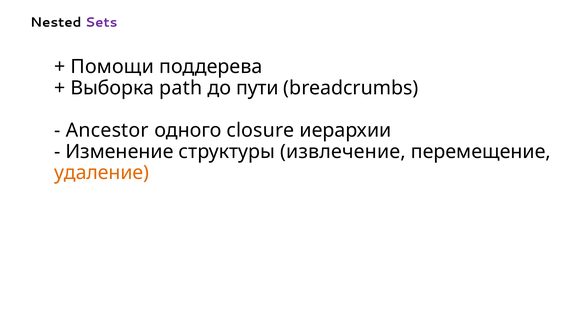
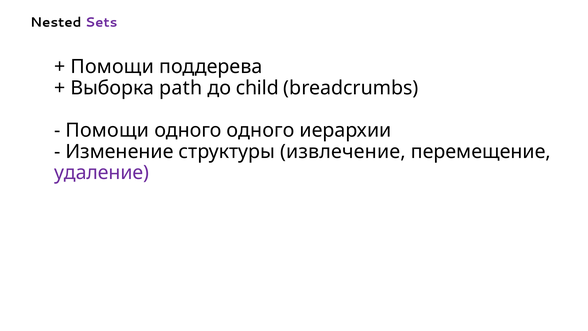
пути: пути -> child
Ancestor at (107, 130): Ancestor -> Помощи
одного closure: closure -> одного
удаление colour: orange -> purple
